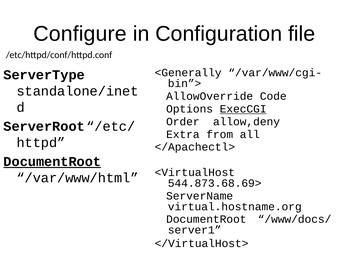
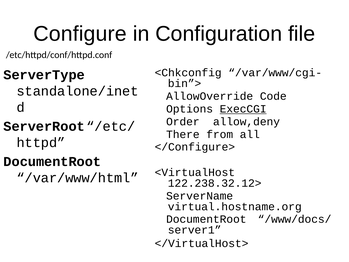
<Generally: <Generally -> <Chkconfig
Extra: Extra -> There
</Apachectl>: </Apachectl> -> </Configure>
DocumentRoot at (52, 162) underline: present -> none
544.873.68.69>: 544.873.68.69> -> 122.238.32.12>
